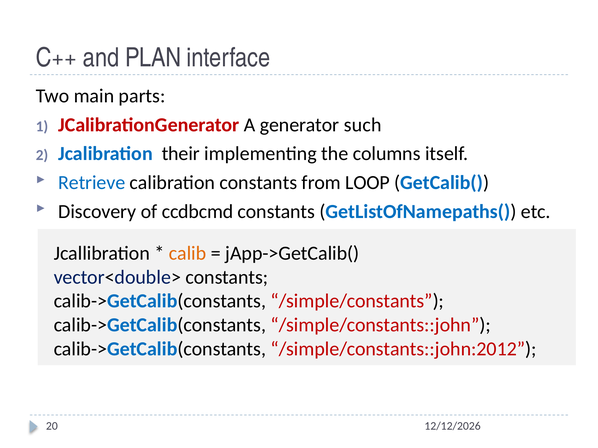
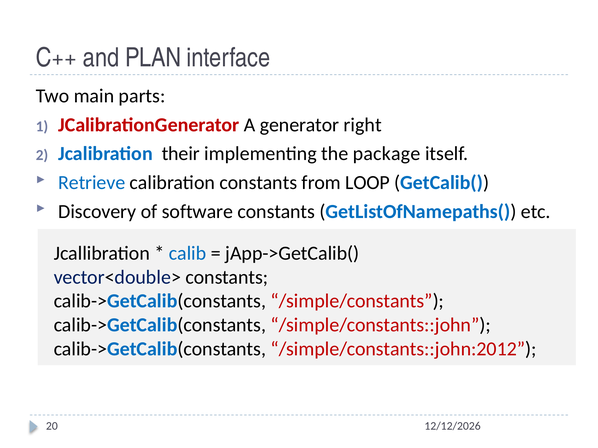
such: such -> right
columns: columns -> package
ccdbcmd: ccdbcmd -> software
calib colour: orange -> blue
